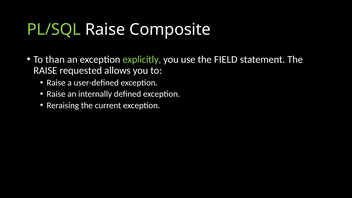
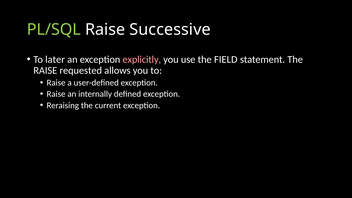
Composite: Composite -> Successive
than: than -> later
explicitly colour: light green -> pink
